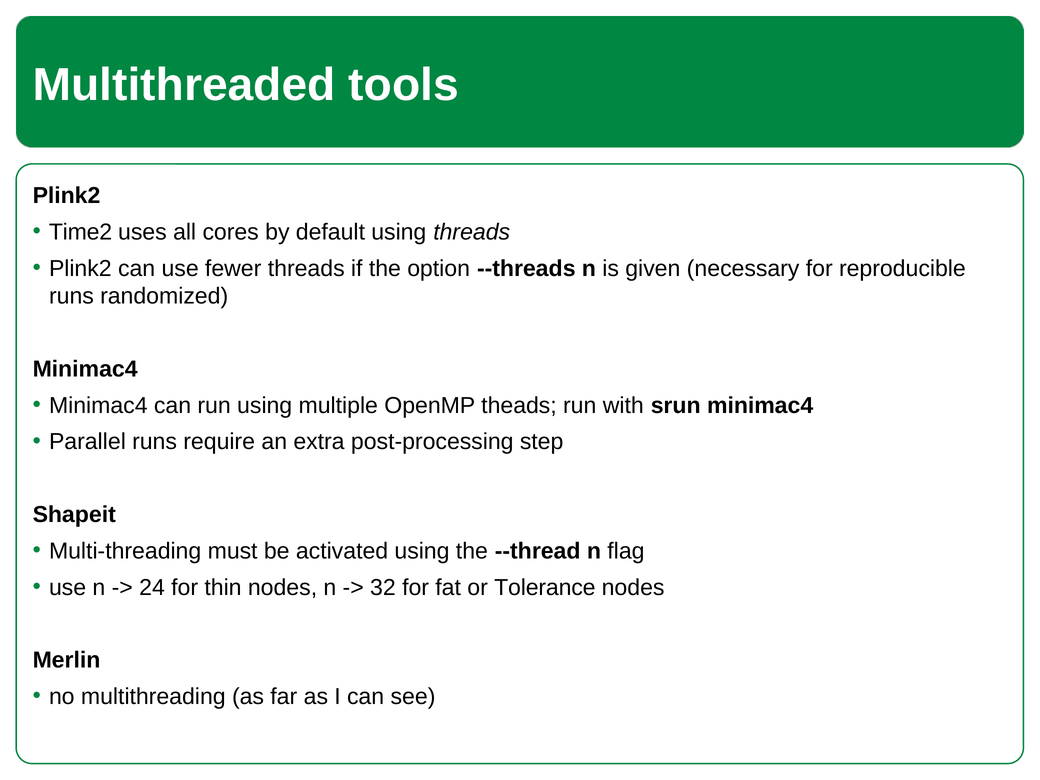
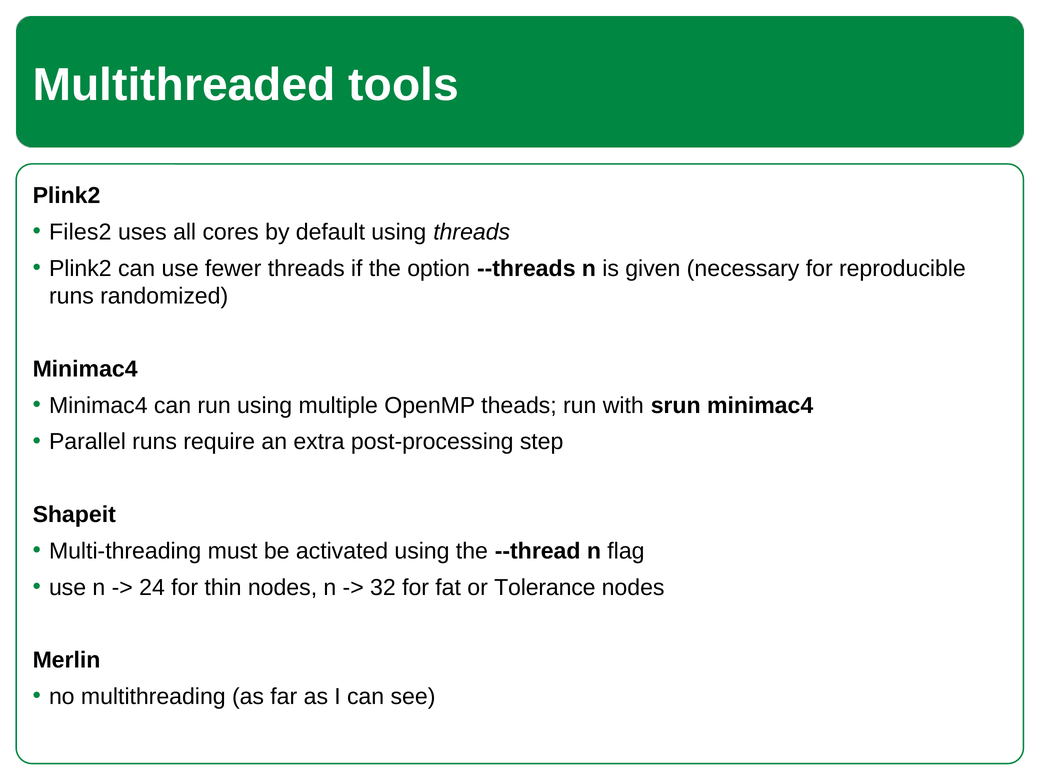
Time2: Time2 -> Files2
